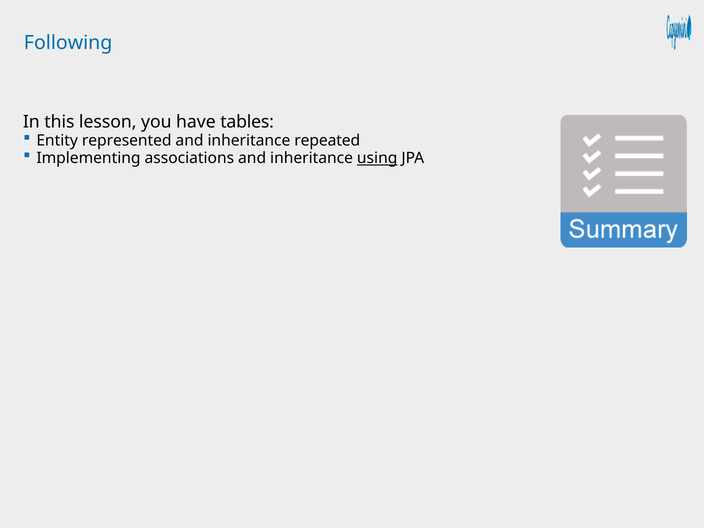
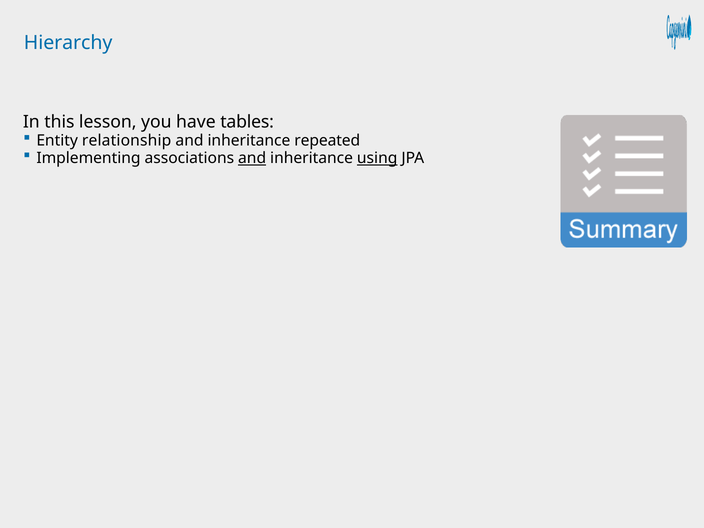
Following: Following -> Hierarchy
represented: represented -> relationship
and at (252, 158) underline: none -> present
